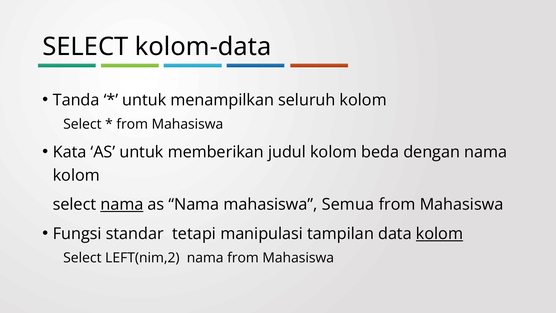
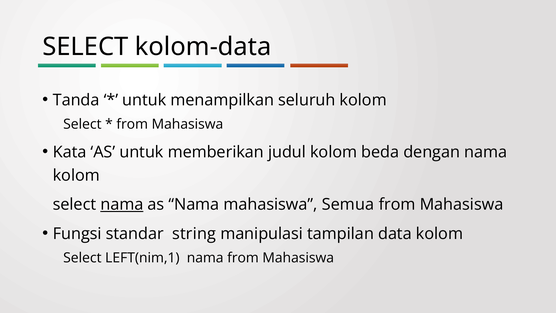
tetapi: tetapi -> string
kolom at (439, 234) underline: present -> none
LEFT(nim,2: LEFT(nim,2 -> LEFT(nim,1
